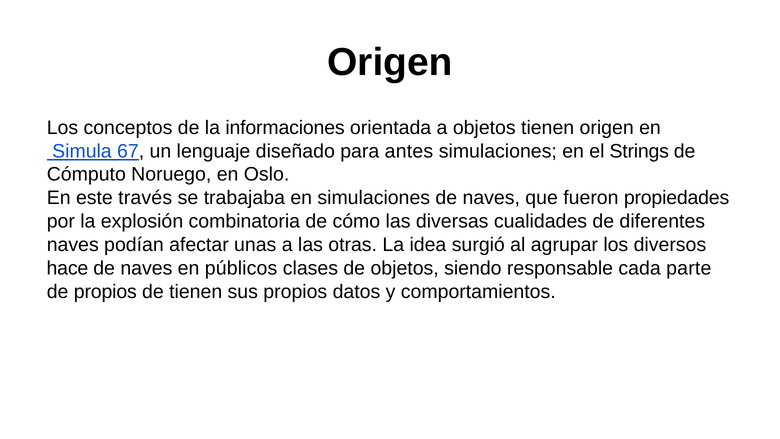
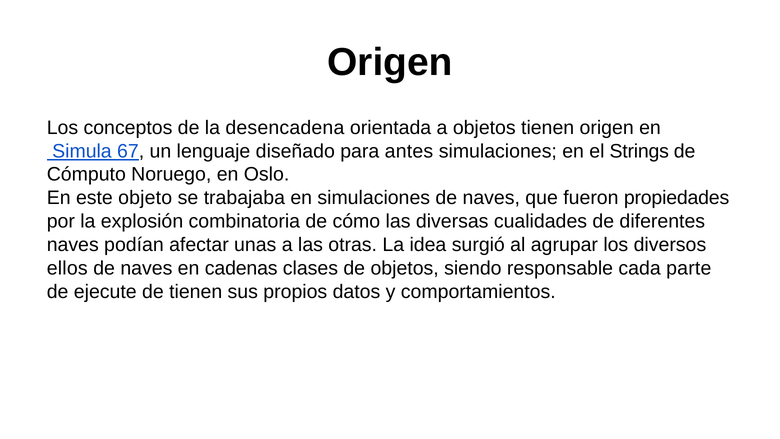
informaciones: informaciones -> desencadena
través: través -> objeto
hace: hace -> ellos
públicos: públicos -> cadenas
de propios: propios -> ejecute
